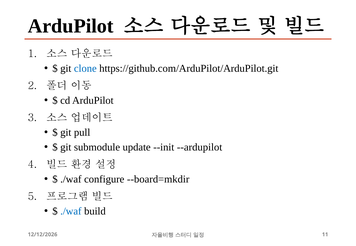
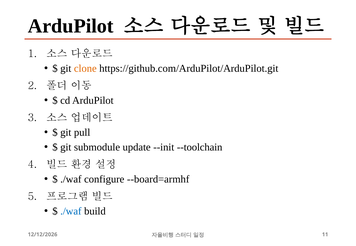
clone colour: blue -> orange
--ardupilot: --ardupilot -> --toolchain
--board=mkdir: --board=mkdir -> --board=armhf
